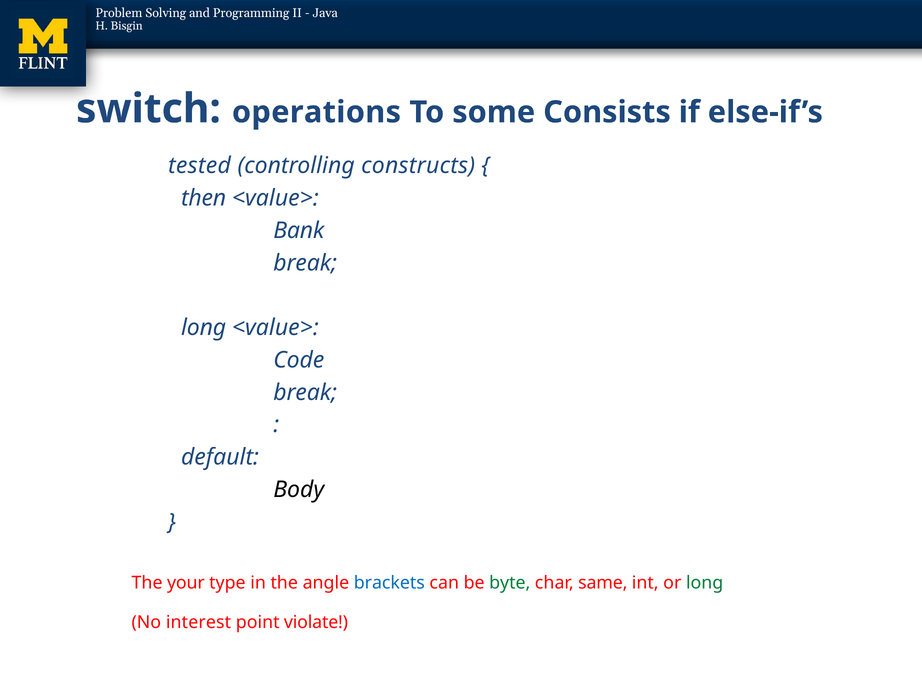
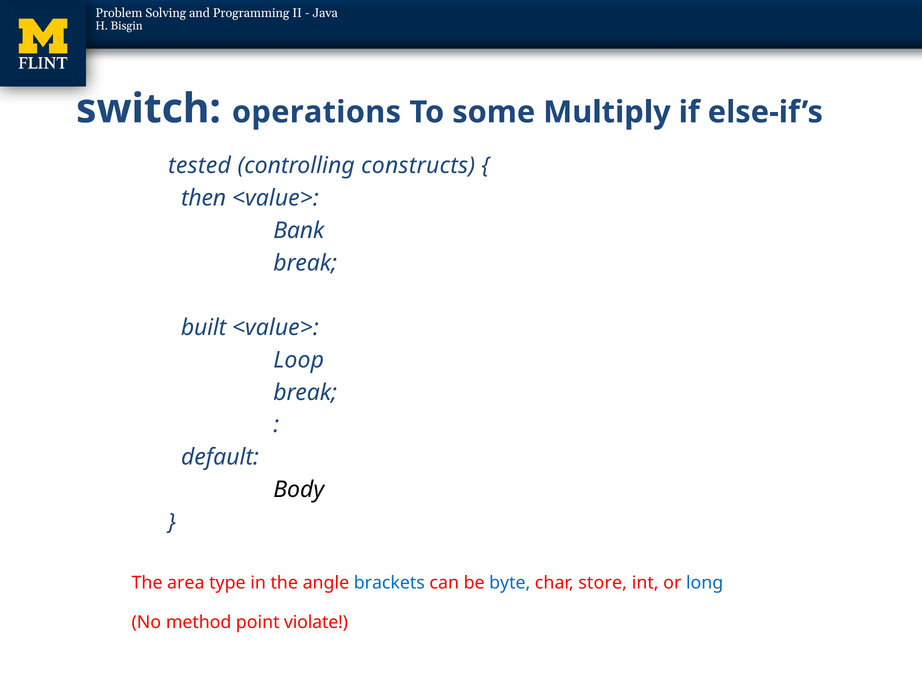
Consists: Consists -> Multiply
long at (204, 327): long -> built
Code: Code -> Loop
your: your -> area
byte colour: green -> blue
same: same -> store
long at (705, 582) colour: green -> blue
interest: interest -> method
